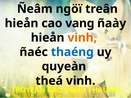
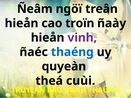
vang: vang -> troïn
vinh at (82, 38) colour: orange -> purple
theá vinh: vinh -> cuùi
